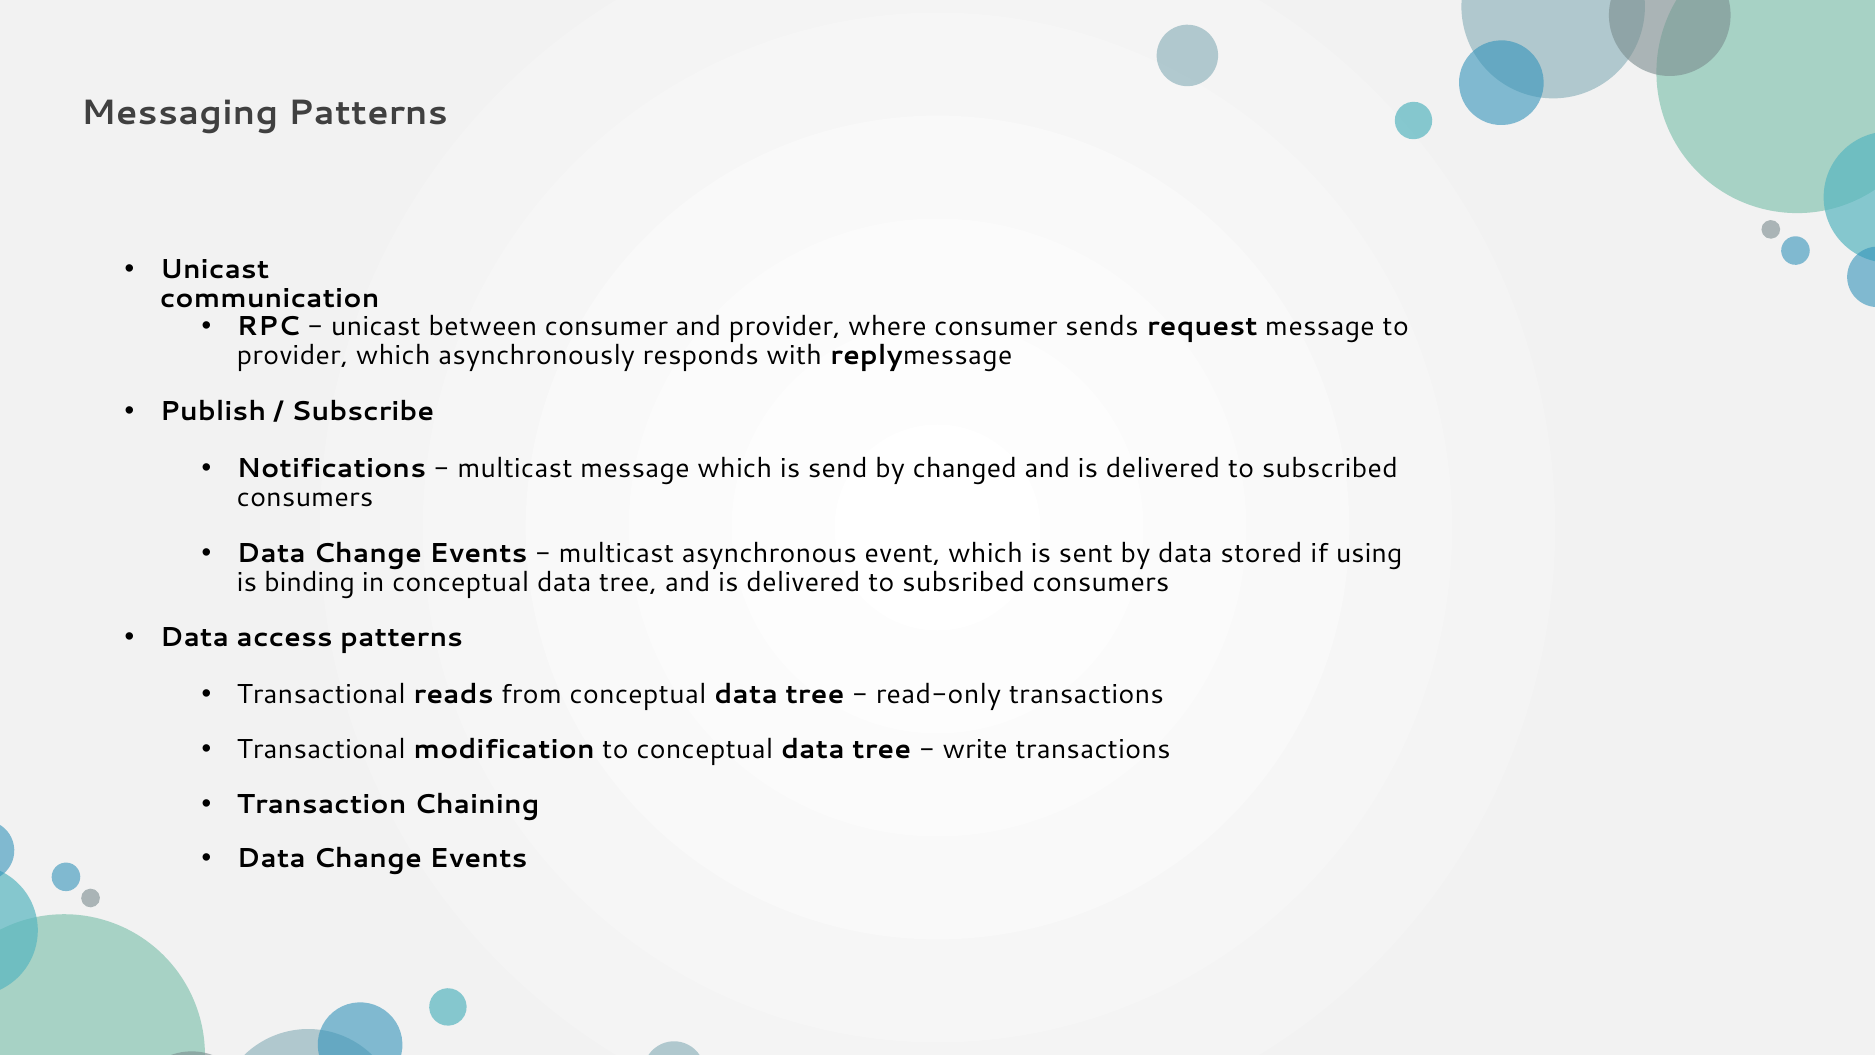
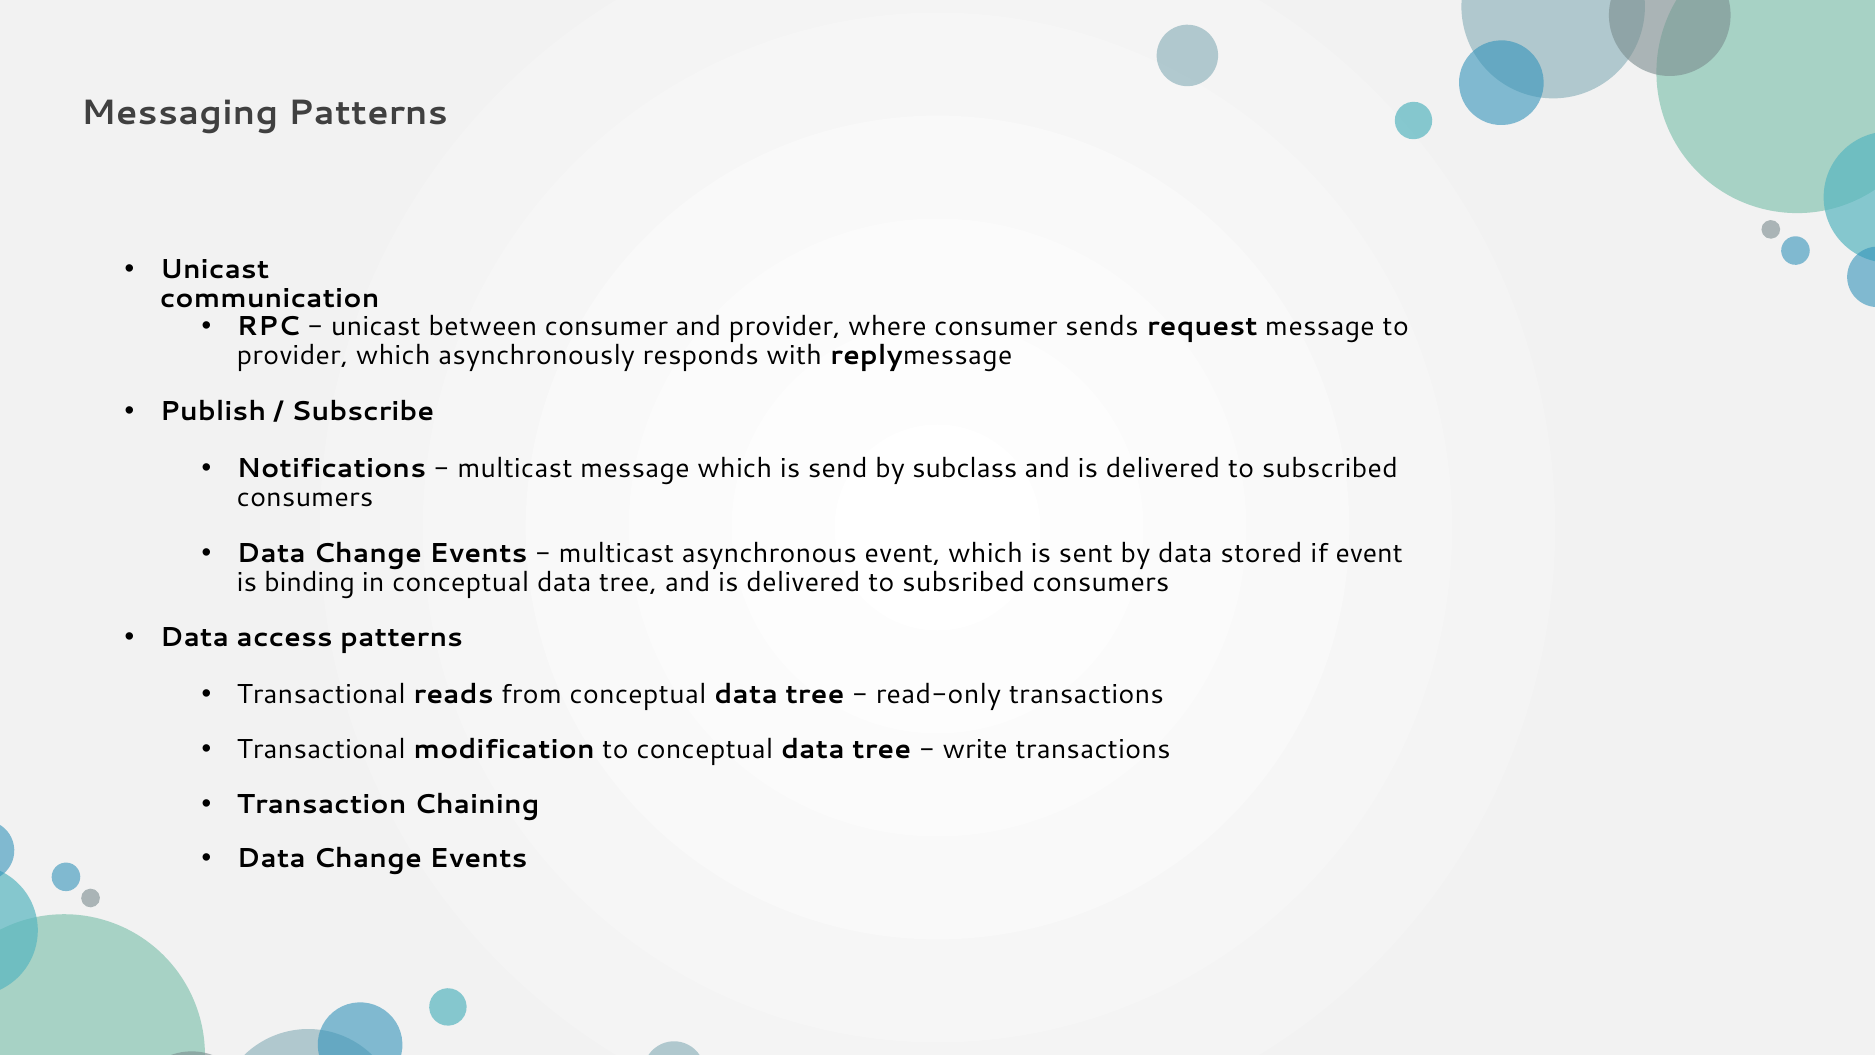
changed: changed -> subclass
if using: using -> event
